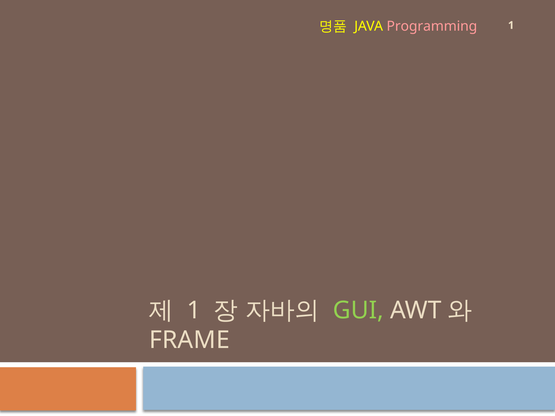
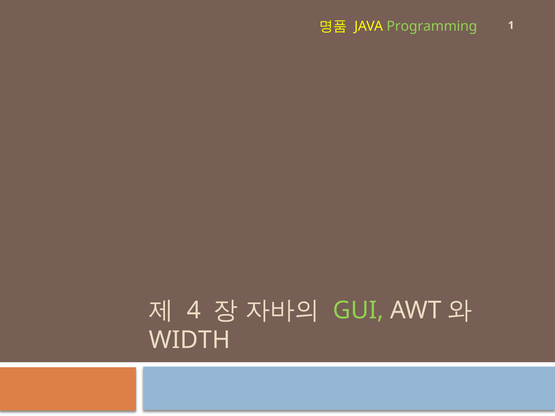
Programming colour: pink -> light green
1 at (194, 311): 1 -> 4
FRAME: FRAME -> WIDTH
